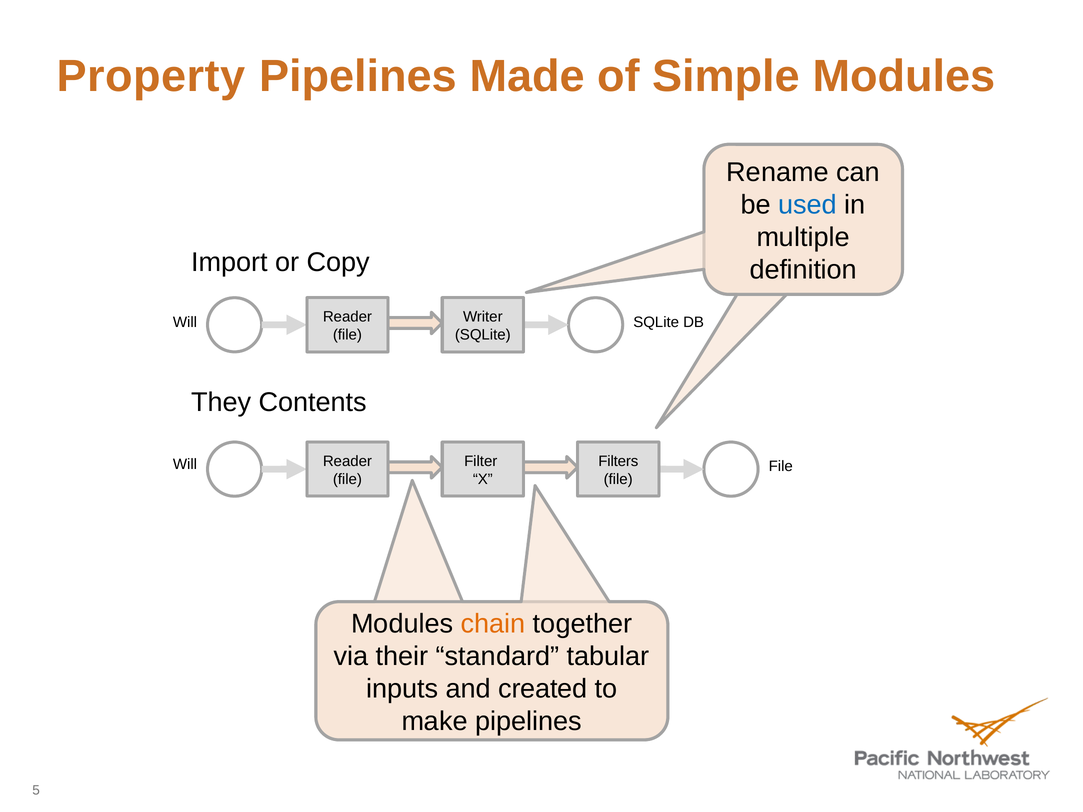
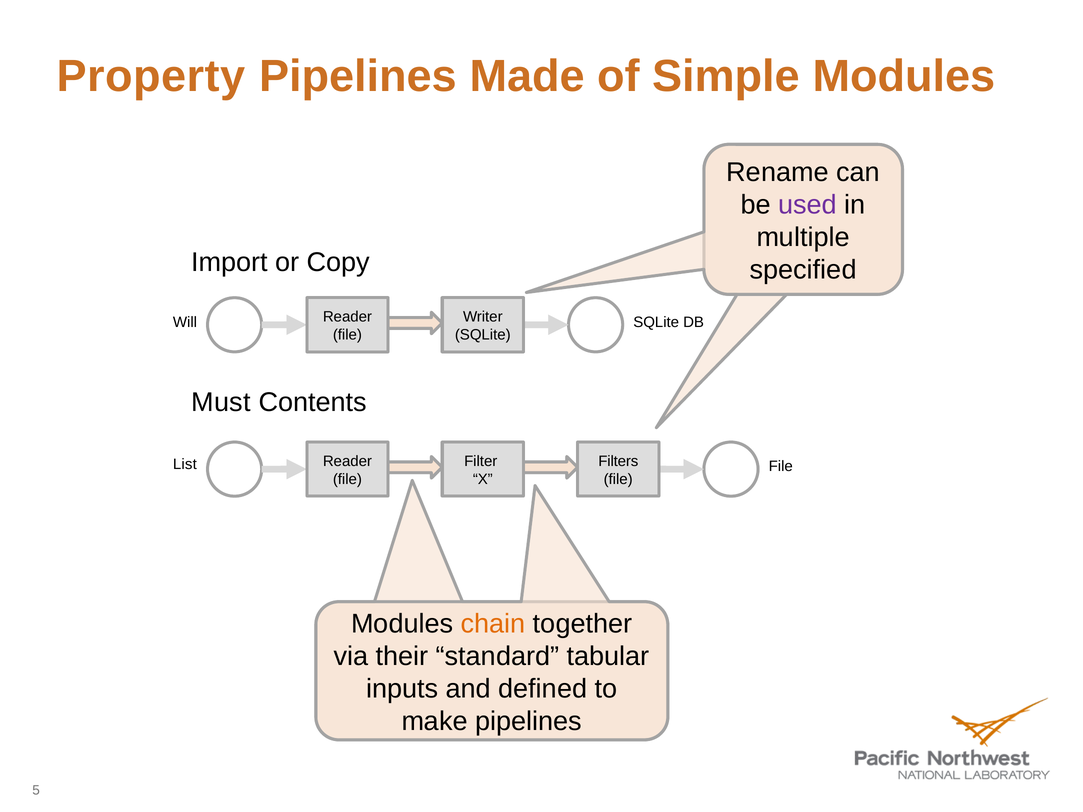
used colour: blue -> purple
definition: definition -> specified
They: They -> Must
Will at (185, 465): Will -> List
created: created -> defined
